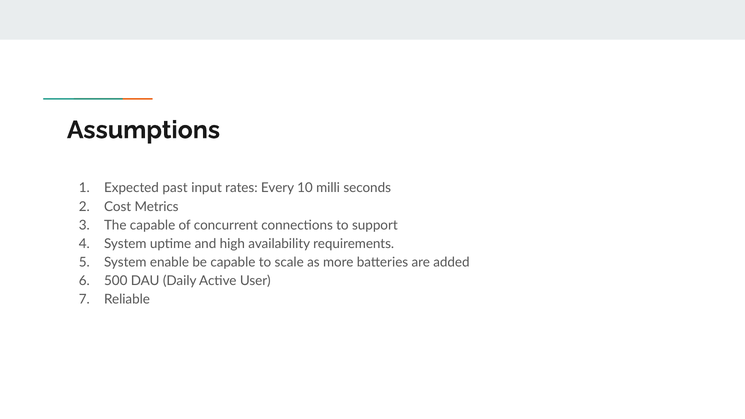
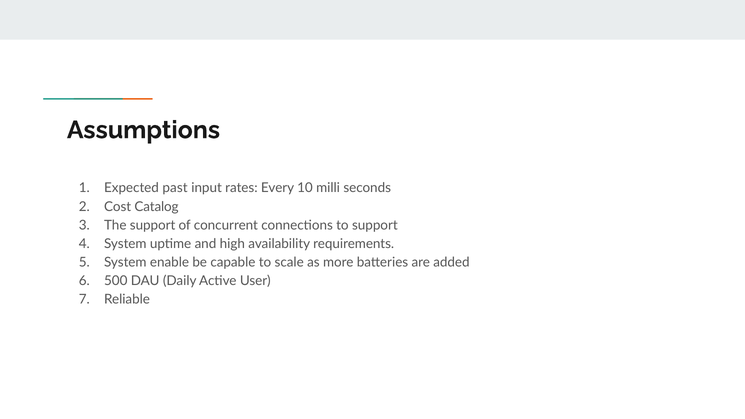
Metrics: Metrics -> Catalog
The capable: capable -> support
